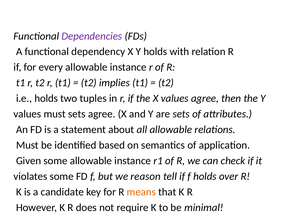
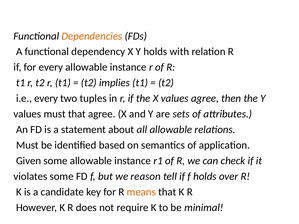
Dependencies colour: purple -> orange
i.e holds: holds -> every
must sets: sets -> that
